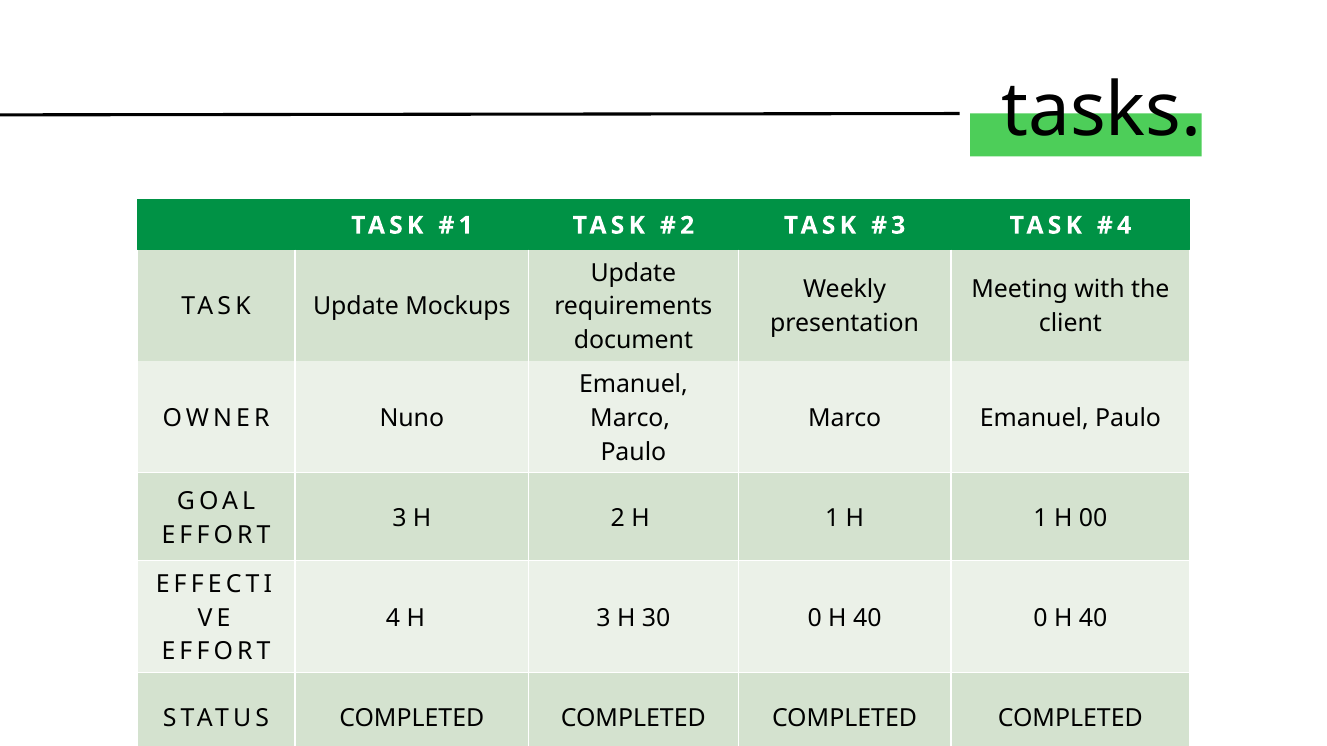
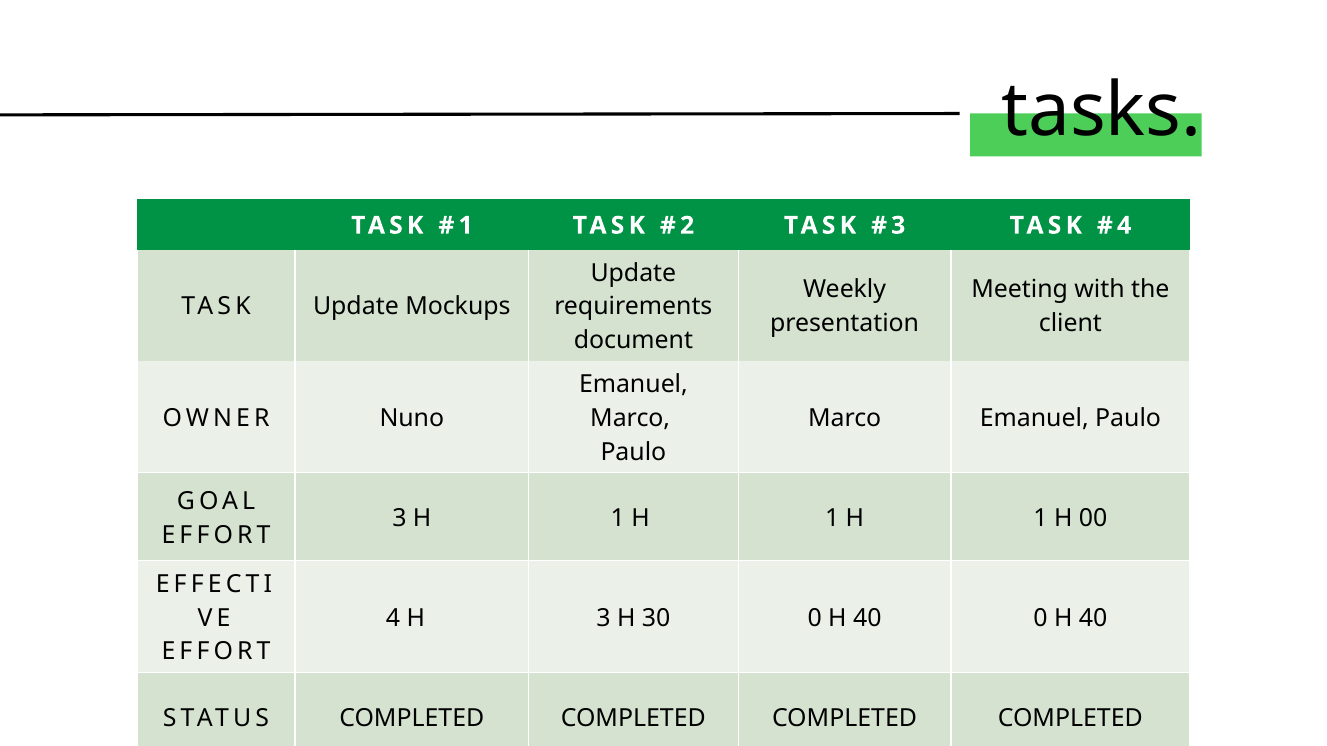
3 H 2: 2 -> 1
